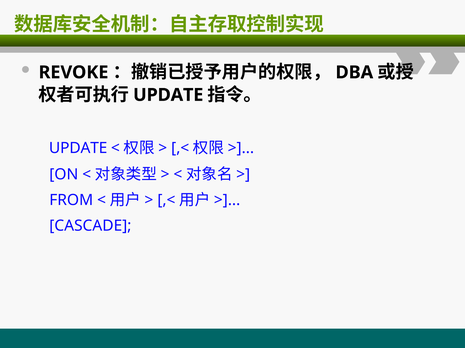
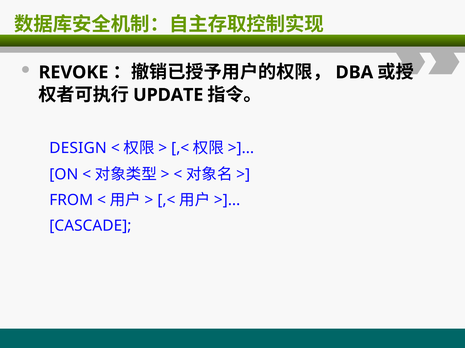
UPDATE at (78, 148): UPDATE -> DESIGN
